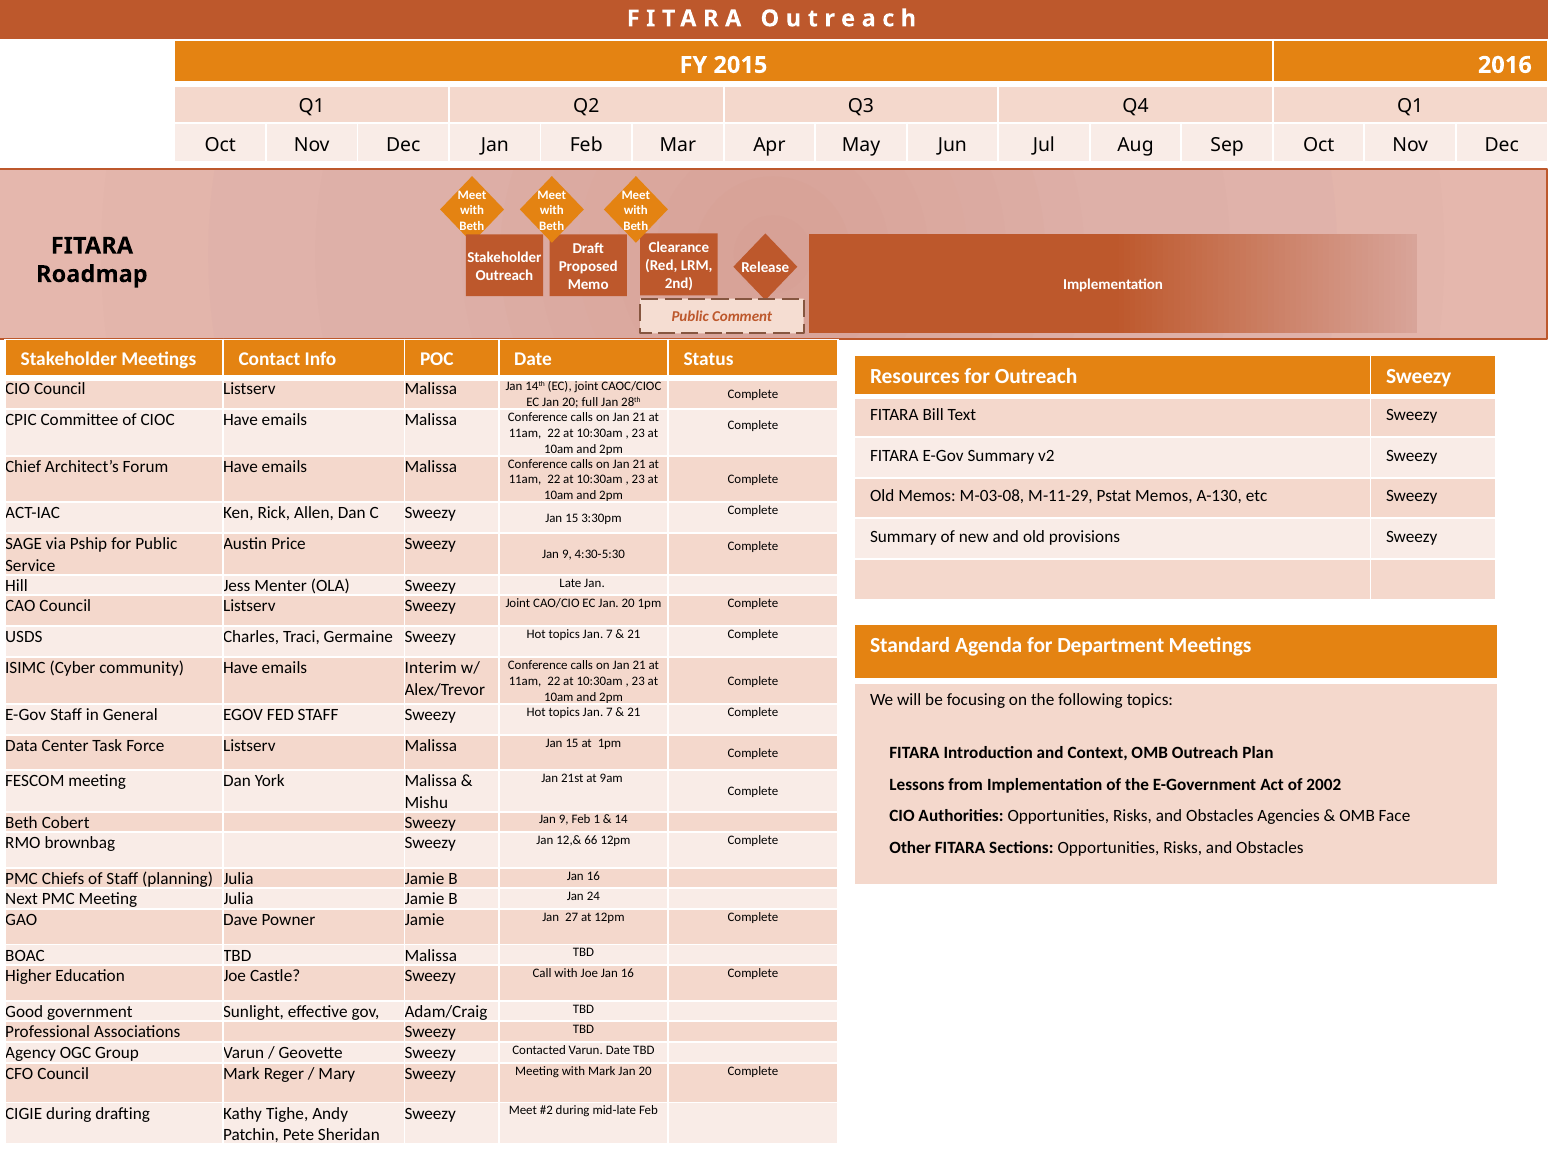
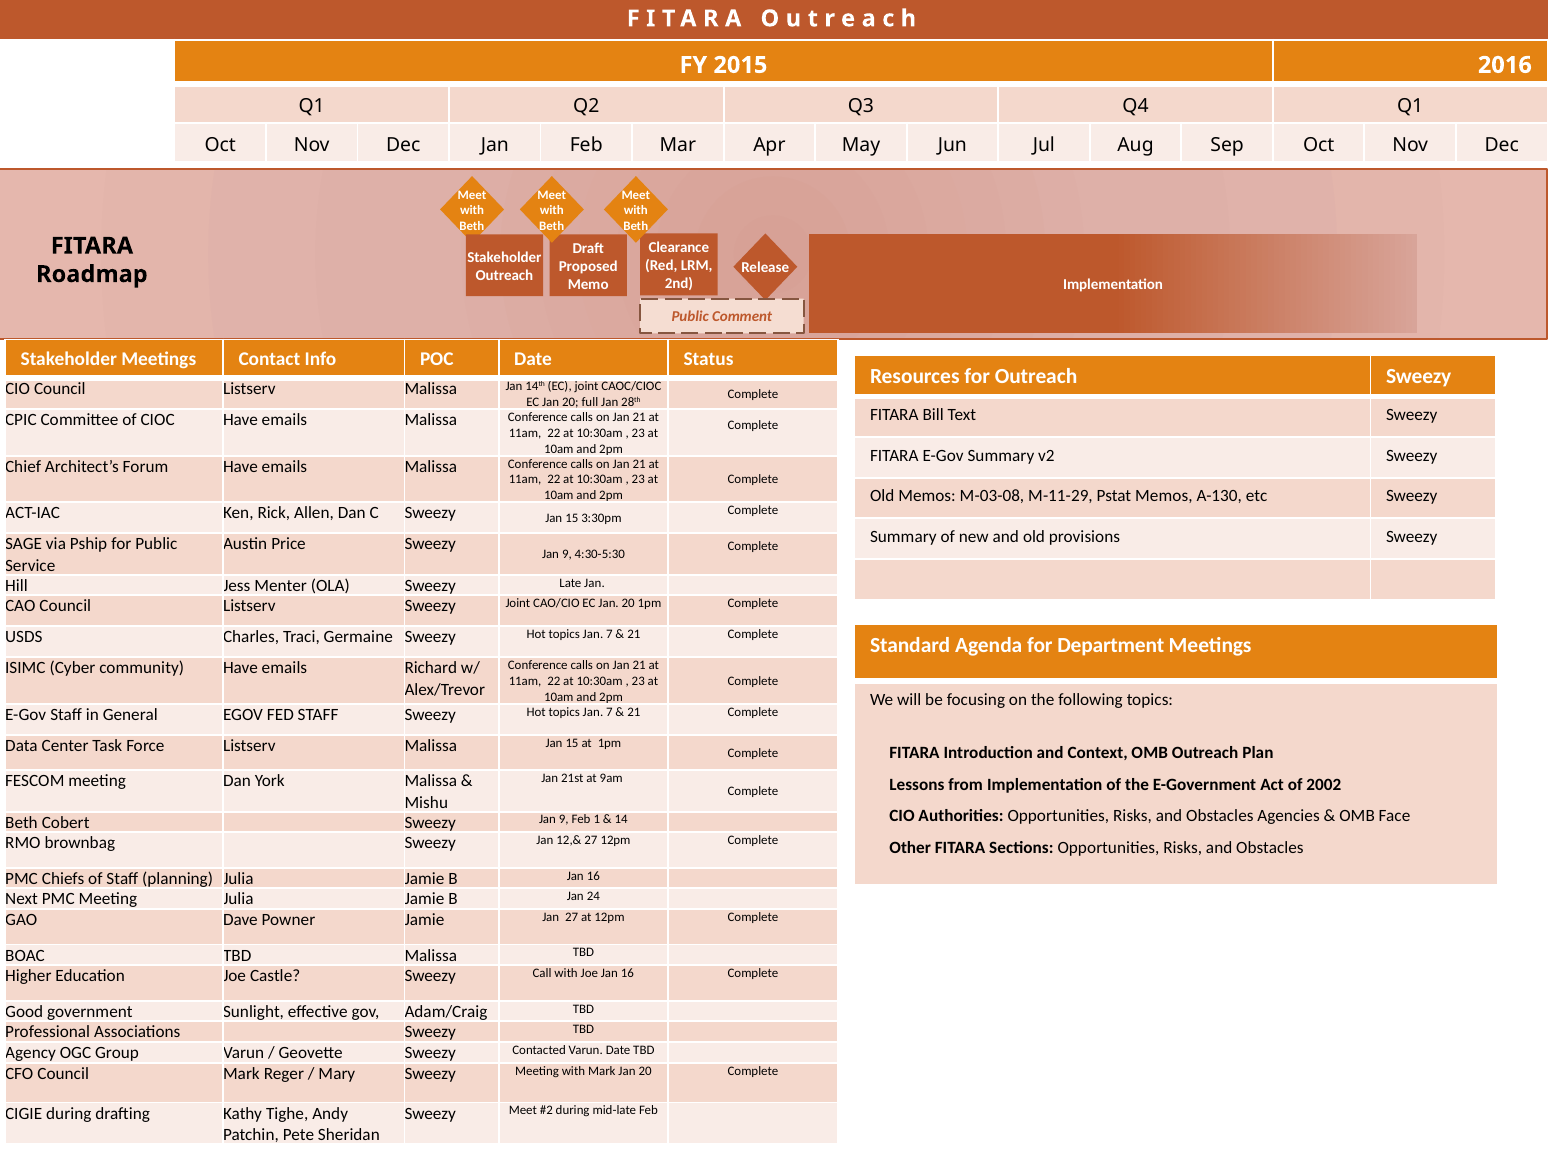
Interim: Interim -> Richard
12,& 66: 66 -> 27
